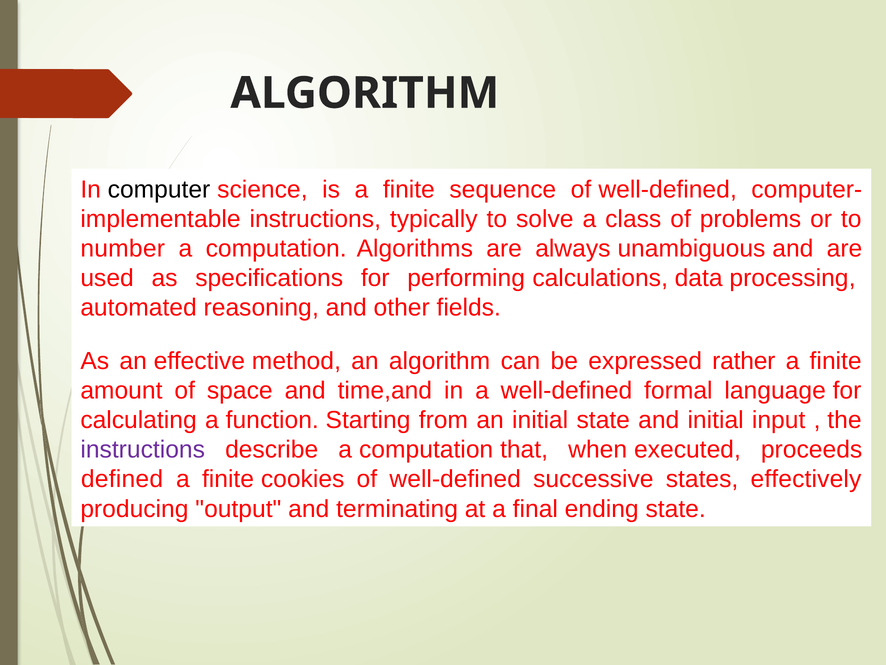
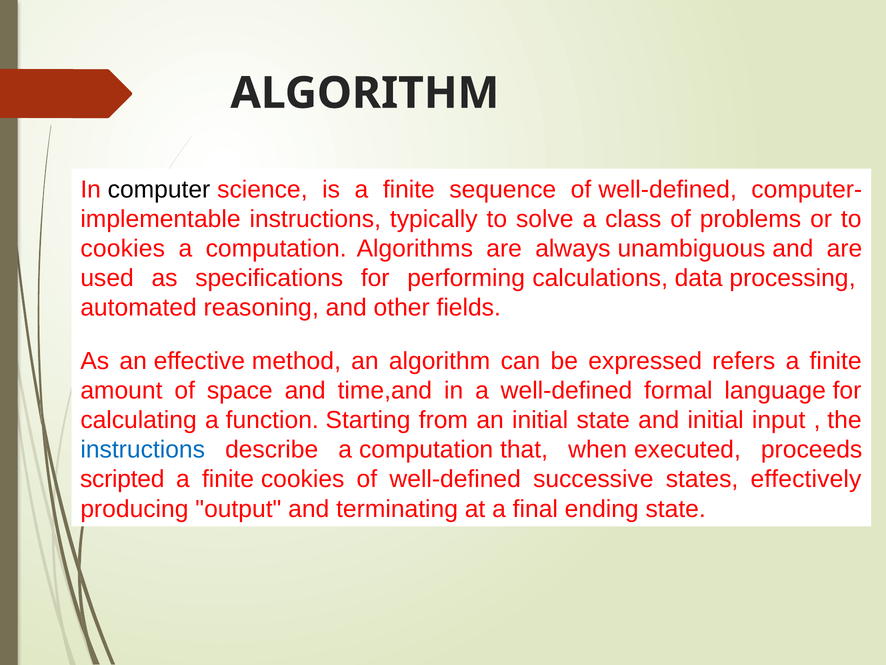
number at (123, 249): number -> cookies
rather: rather -> refers
instructions at (143, 449) colour: purple -> blue
defined: defined -> scripted
